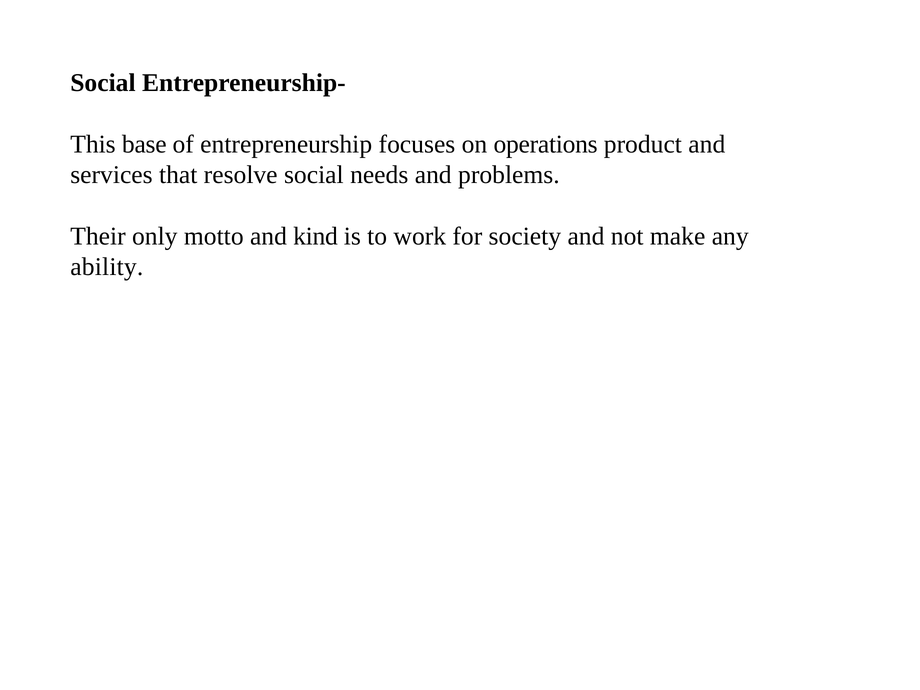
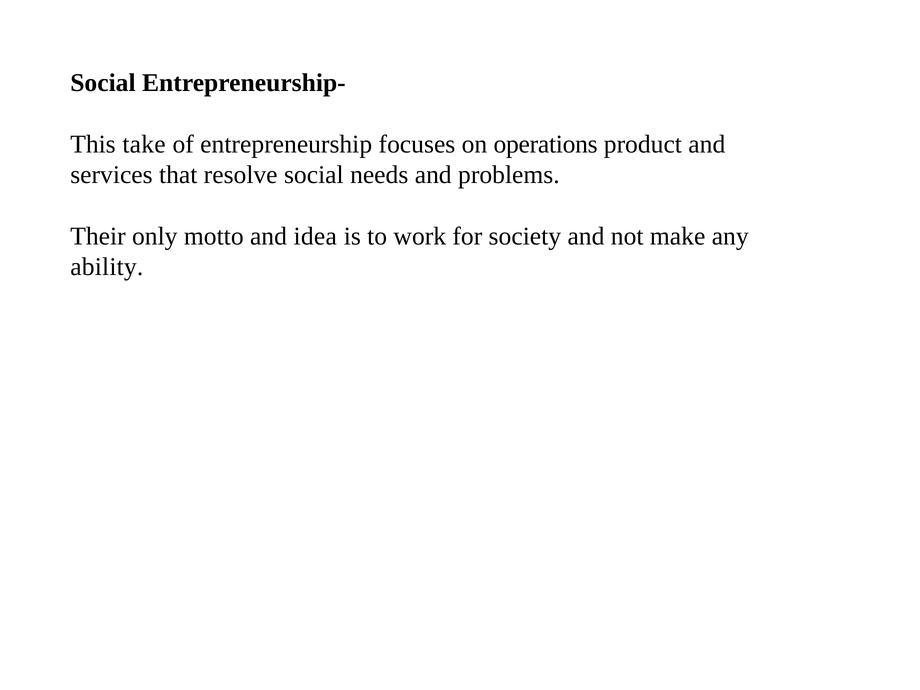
base: base -> take
kind: kind -> idea
